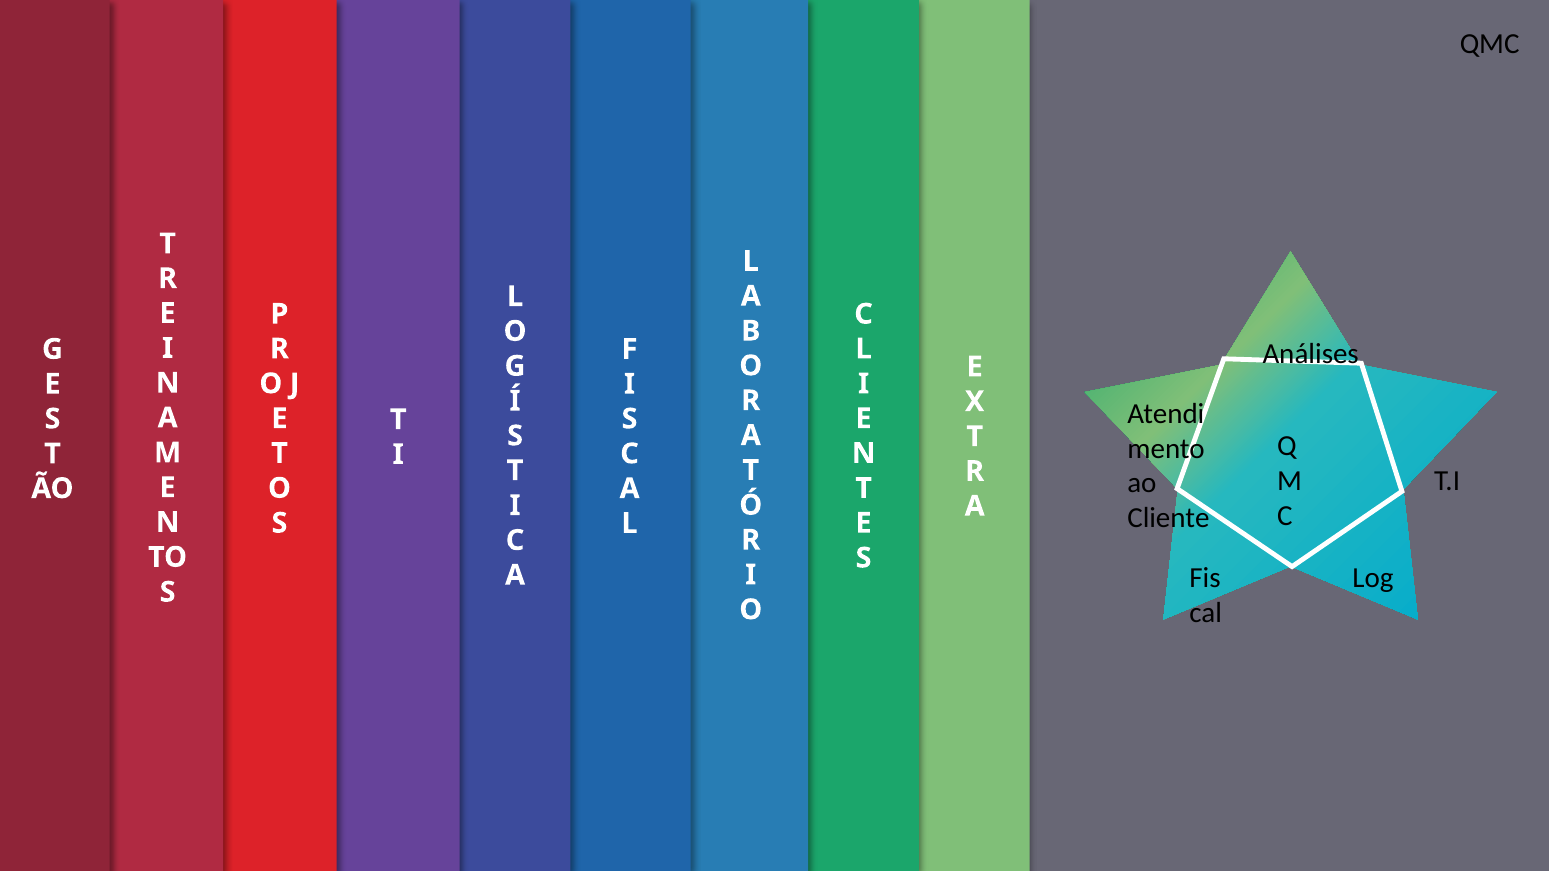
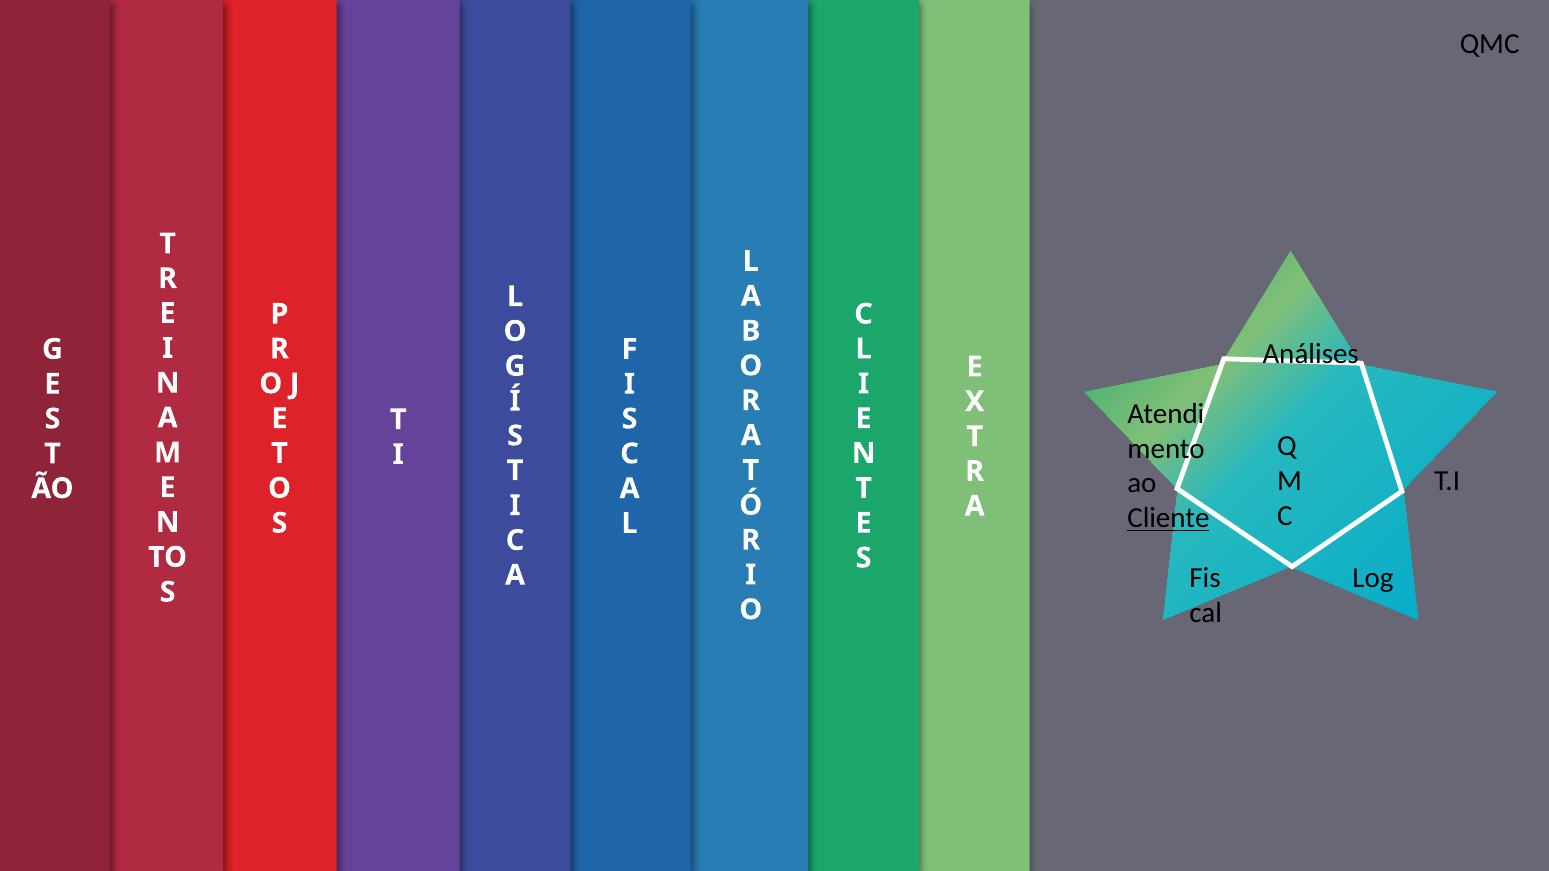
Cliente underline: none -> present
